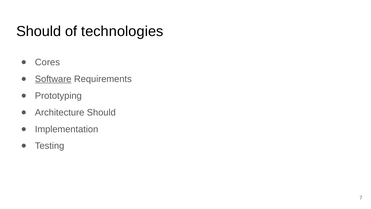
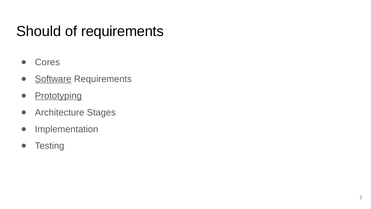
of technologies: technologies -> requirements
Prototyping underline: none -> present
Architecture Should: Should -> Stages
